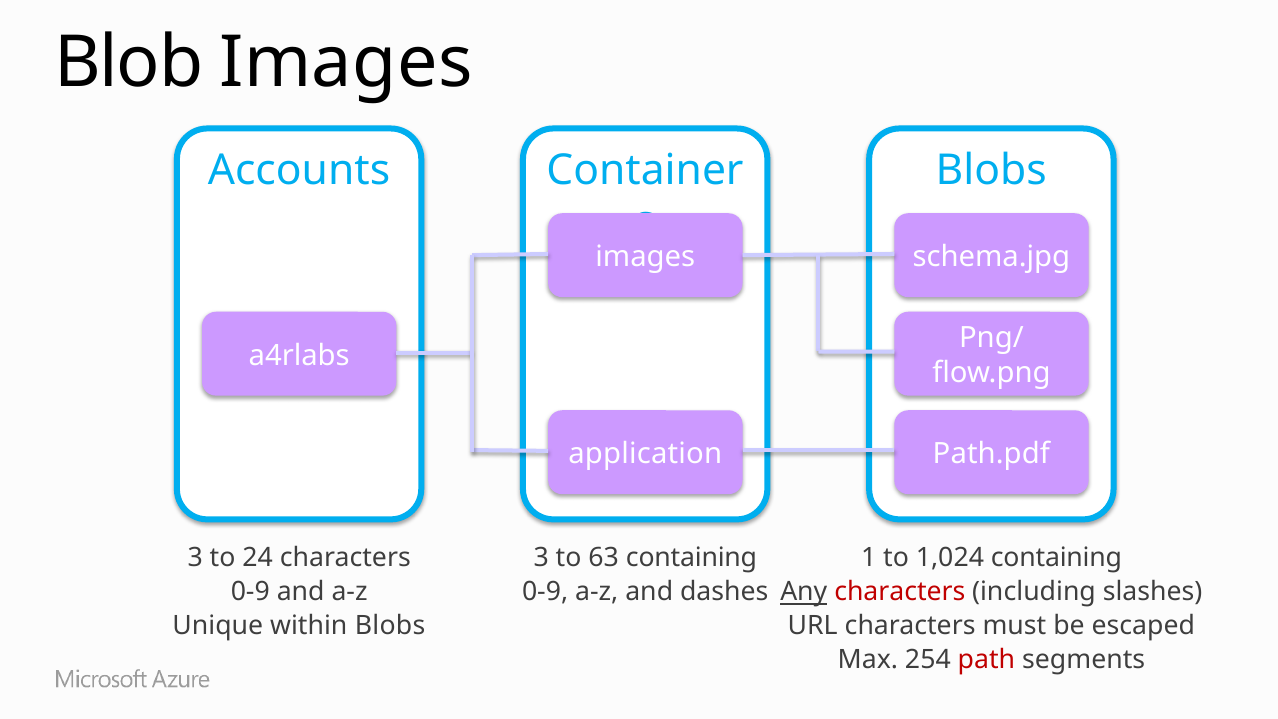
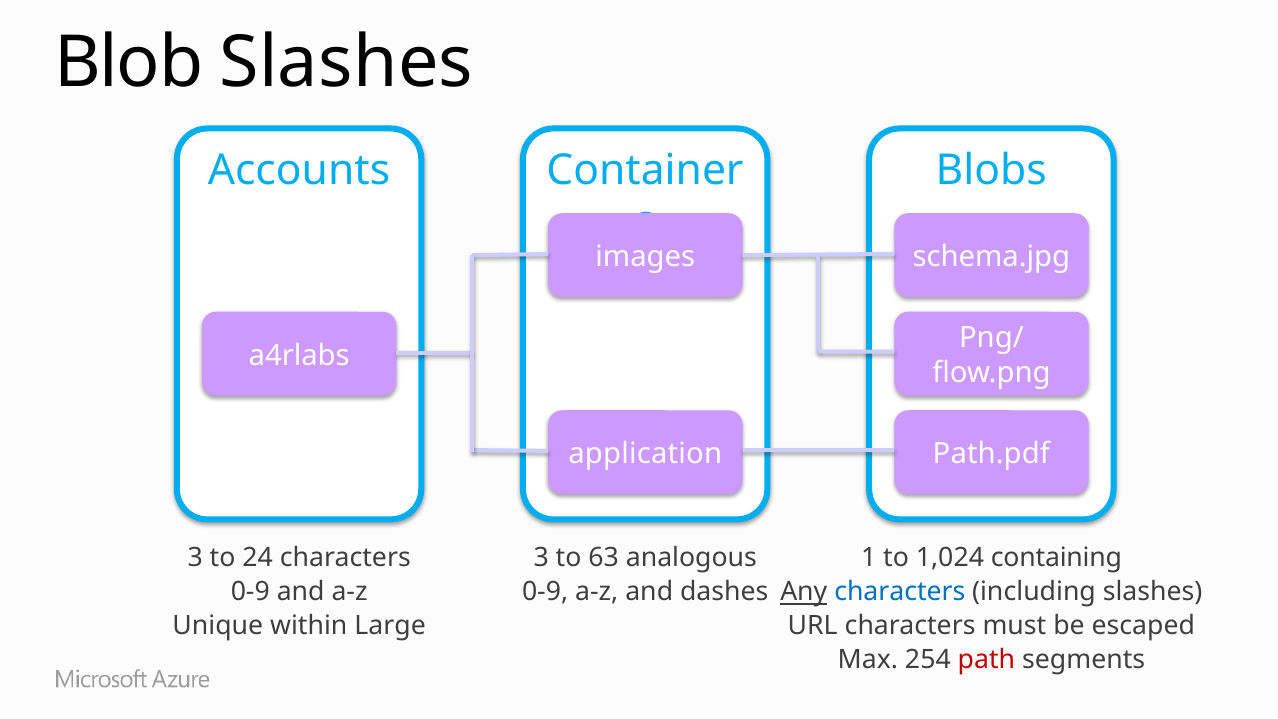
Blob Images: Images -> Slashes
63 containing: containing -> analogous
characters at (900, 592) colour: red -> blue
within Blobs: Blobs -> Large
